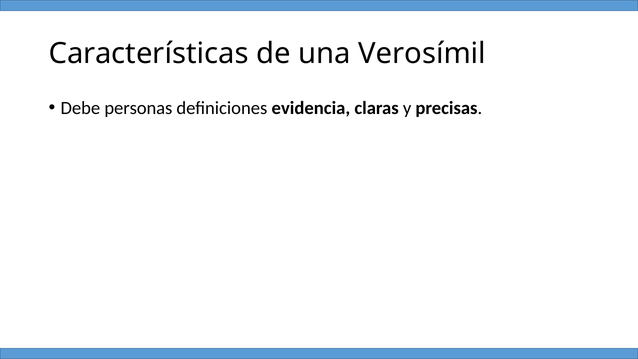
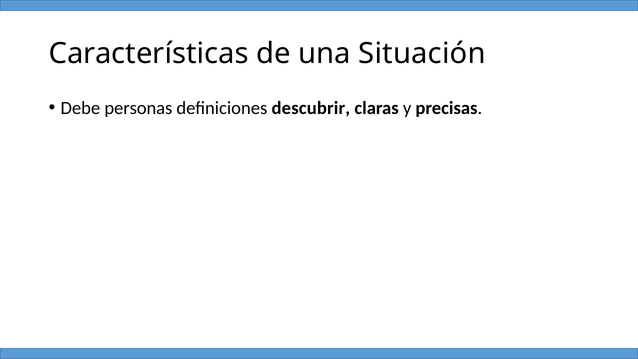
Verosímil: Verosímil -> Situación
evidencia: evidencia -> descubrir
